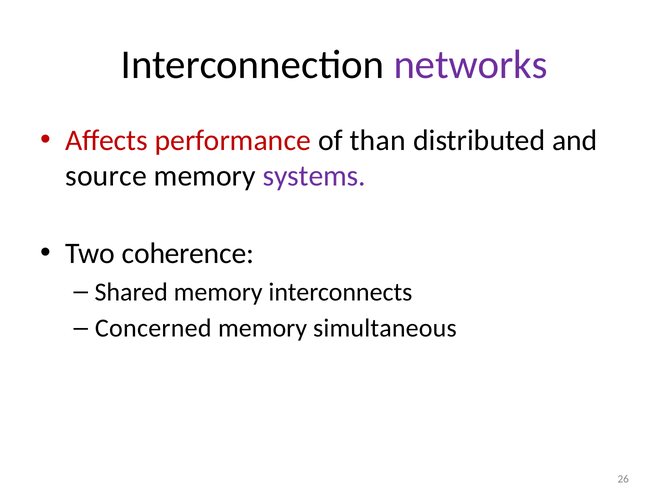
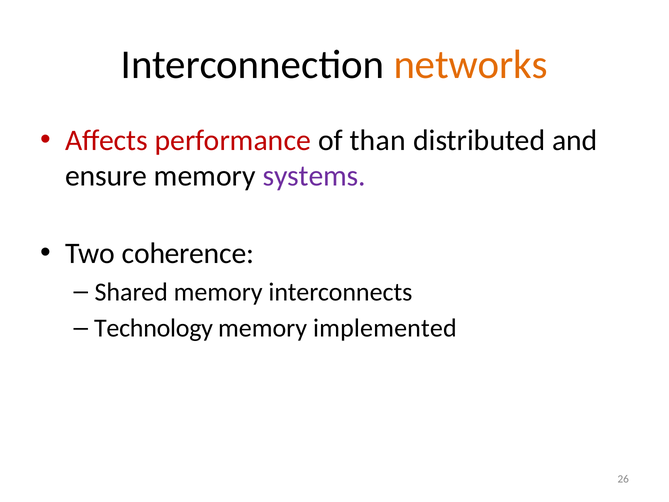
networks colour: purple -> orange
source: source -> ensure
Concerned: Concerned -> Technology
simultaneous: simultaneous -> implemented
